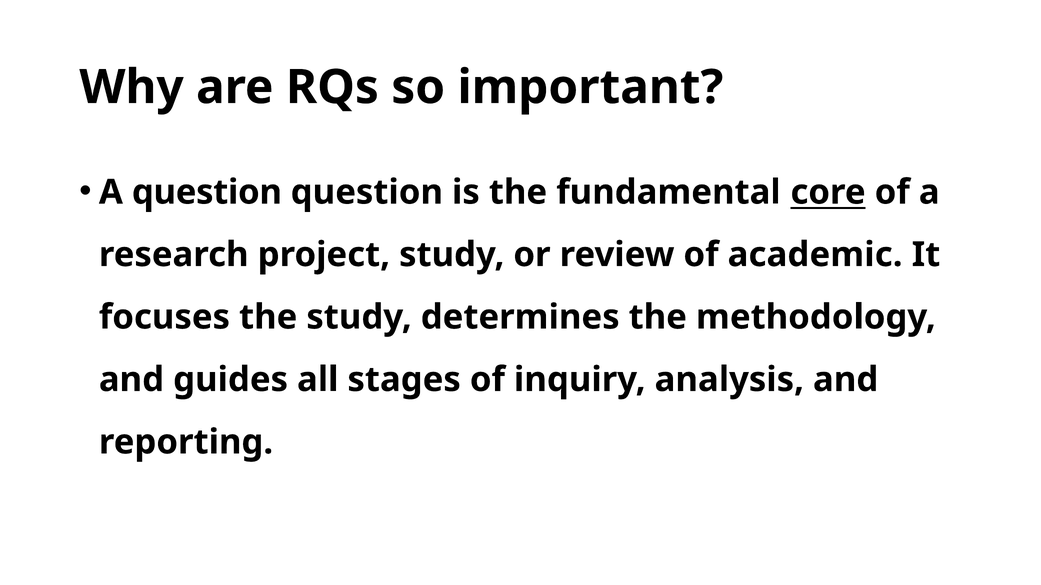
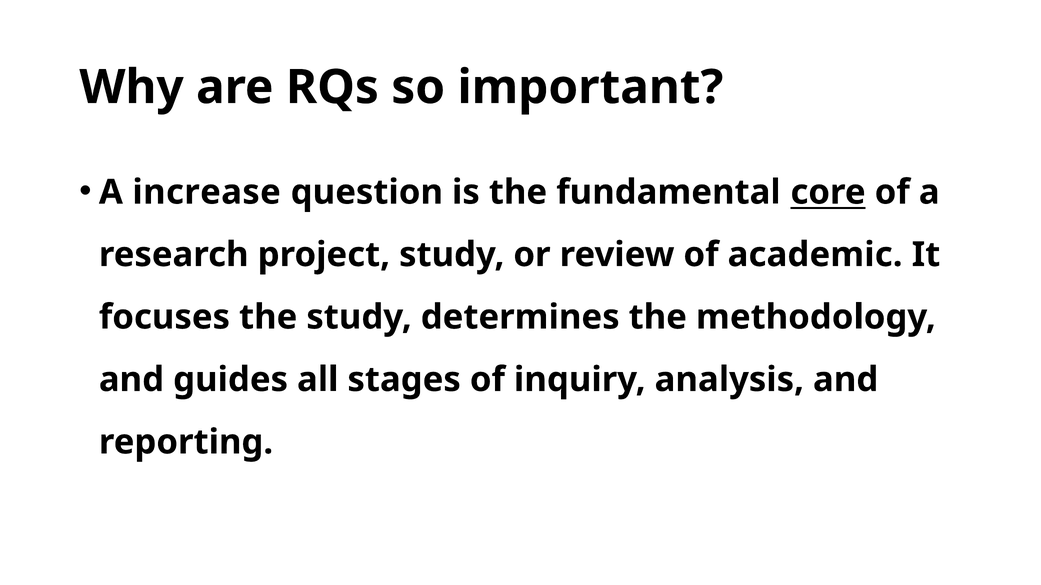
A question: question -> increase
